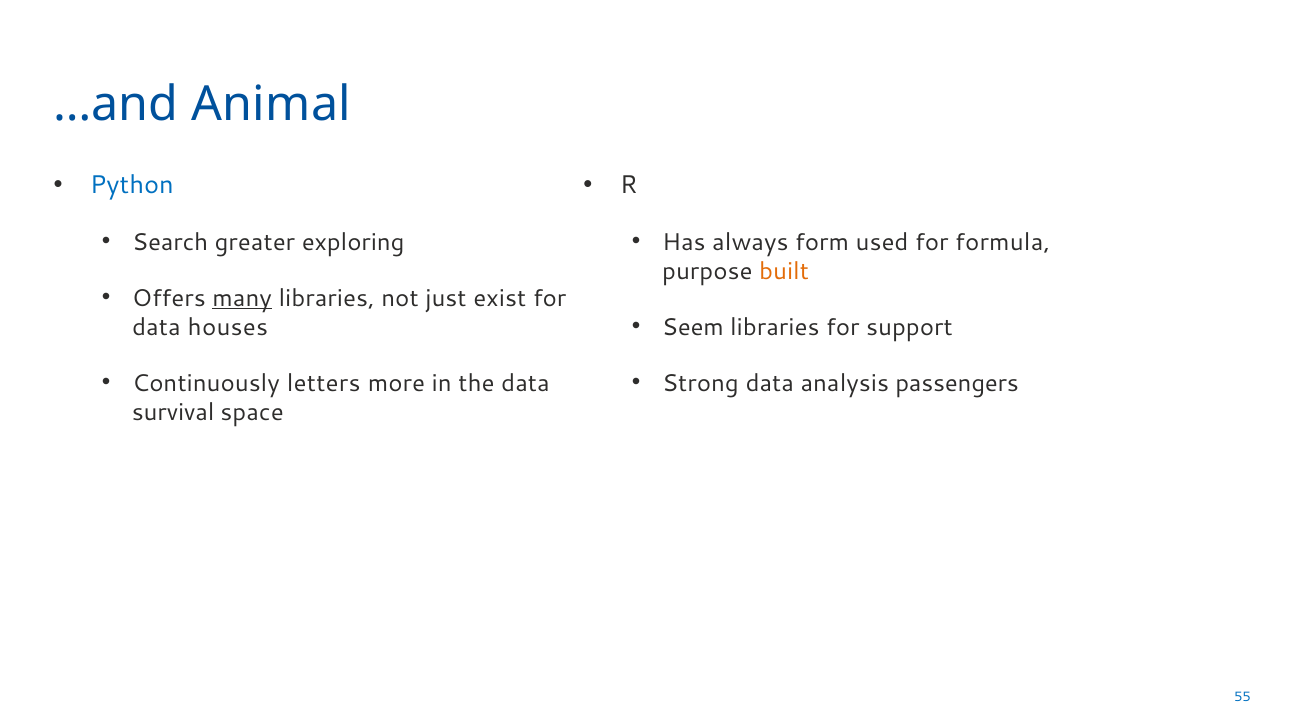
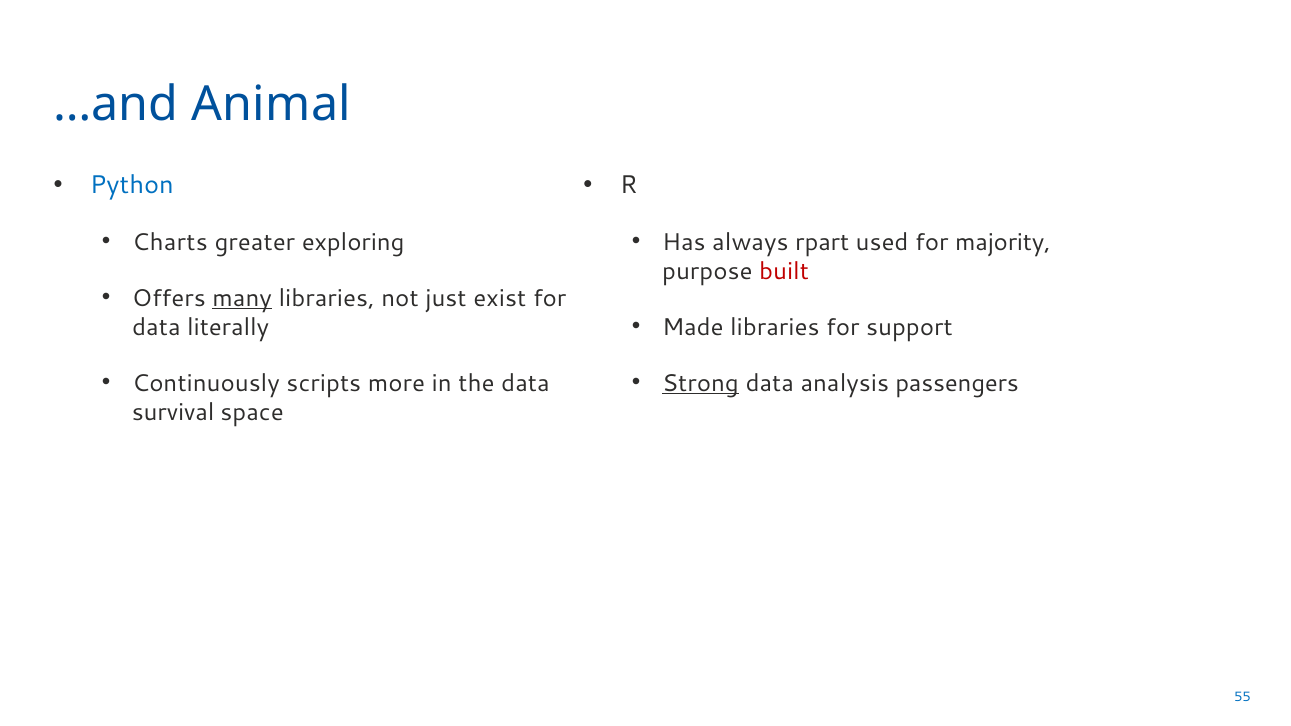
form: form -> rpart
formula: formula -> majority
Search: Search -> Charts
built colour: orange -> red
Seem: Seem -> Made
houses: houses -> literally
letters: letters -> scripts
Strong underline: none -> present
